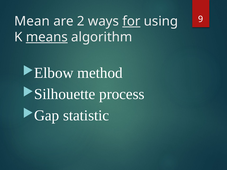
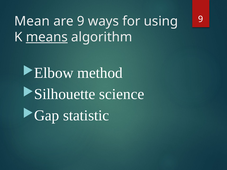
are 2: 2 -> 9
for underline: present -> none
process: process -> science
